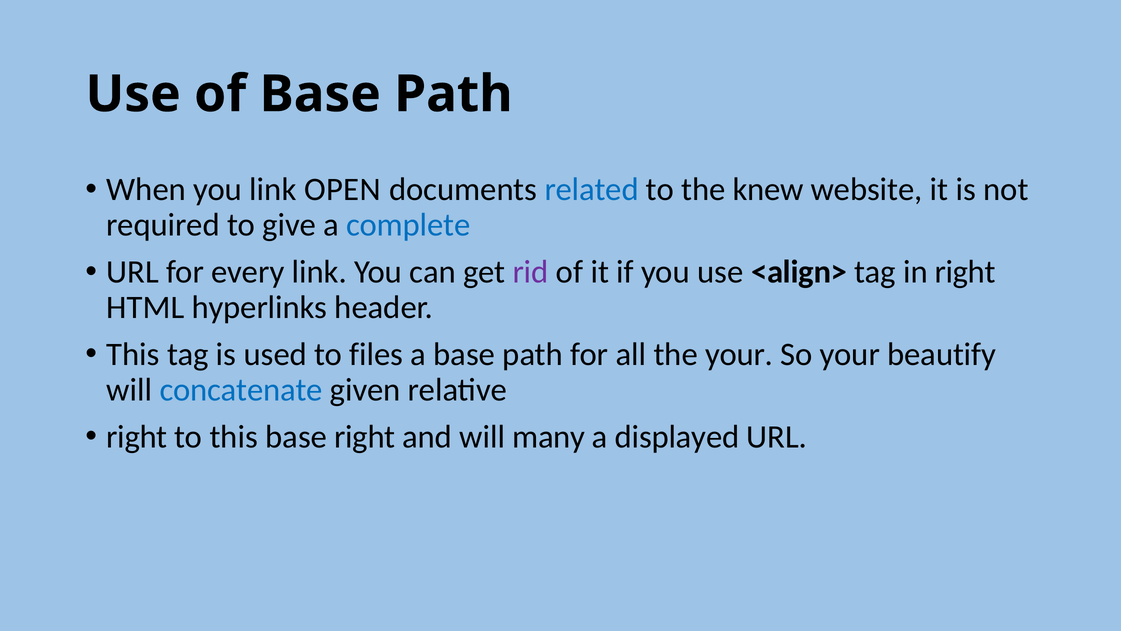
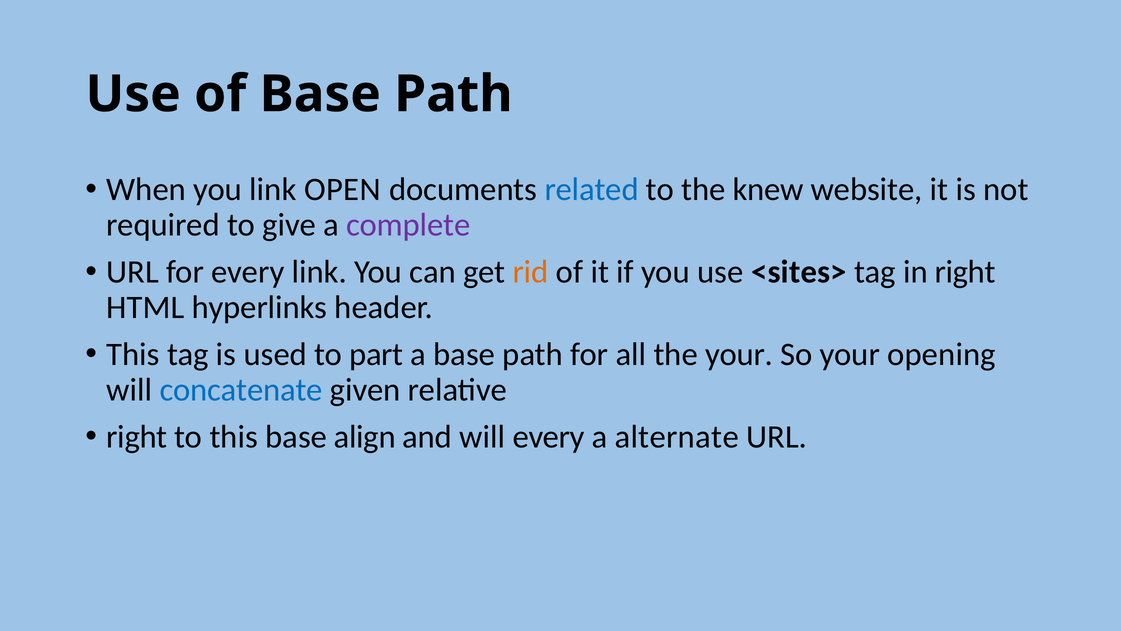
complete colour: blue -> purple
rid colour: purple -> orange
<align>: <align> -> <sites>
files: files -> part
beautify: beautify -> opening
base right: right -> align
will many: many -> every
displayed: displayed -> alternate
